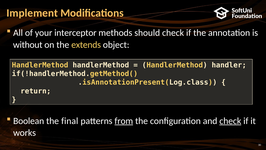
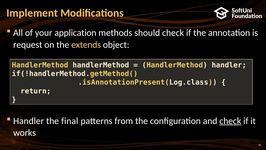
interceptor: interceptor -> application
without: without -> request
Boolean at (29, 121): Boolean -> Handler
from underline: present -> none
